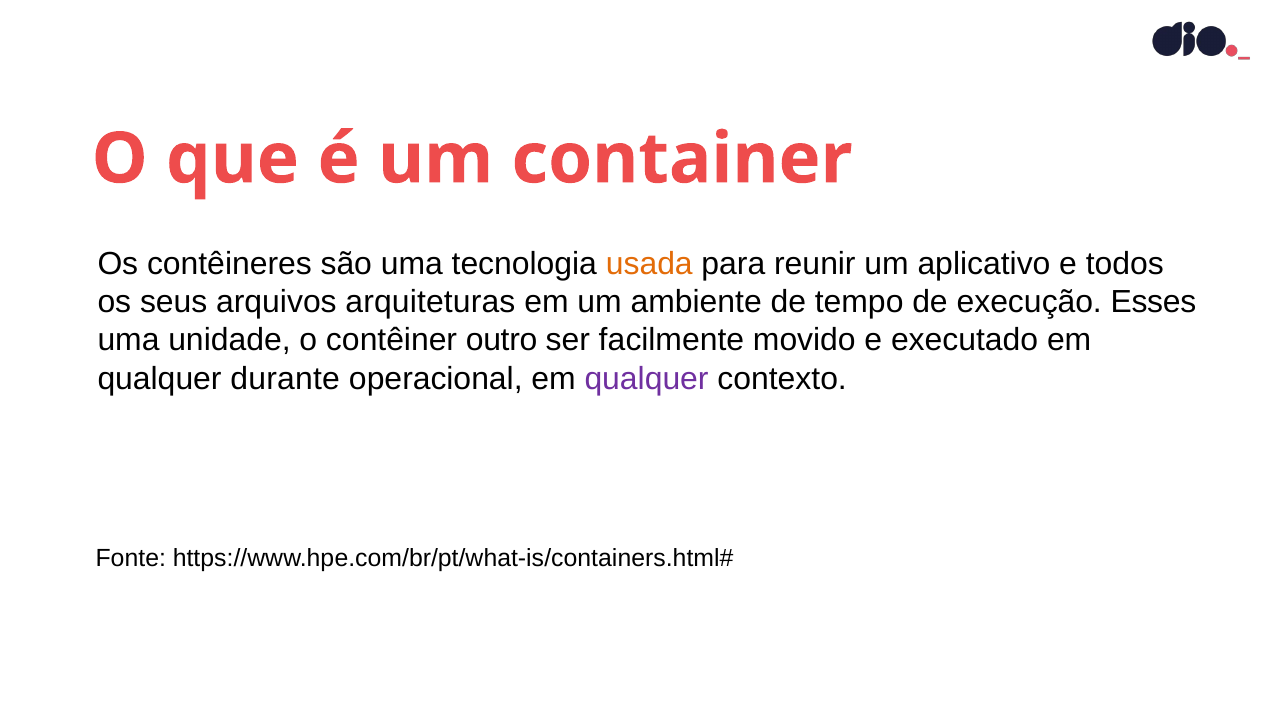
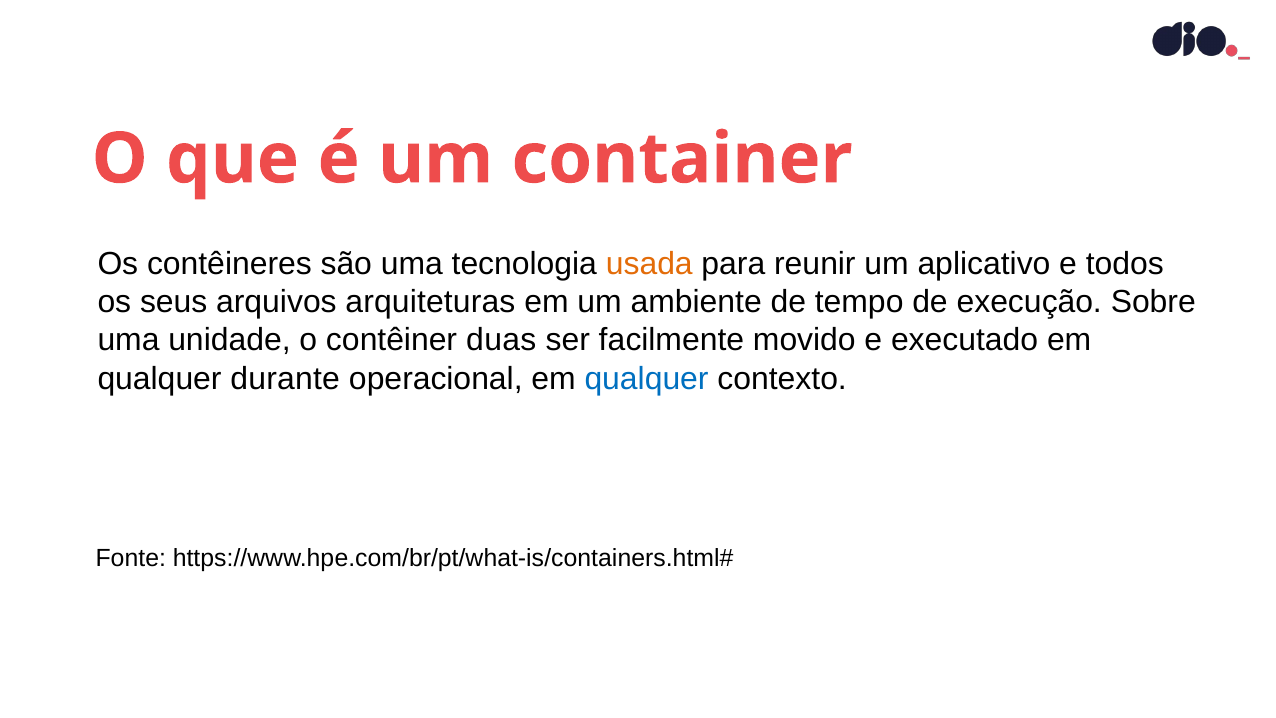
Esses: Esses -> Sobre
outro: outro -> duas
qualquer at (647, 379) colour: purple -> blue
